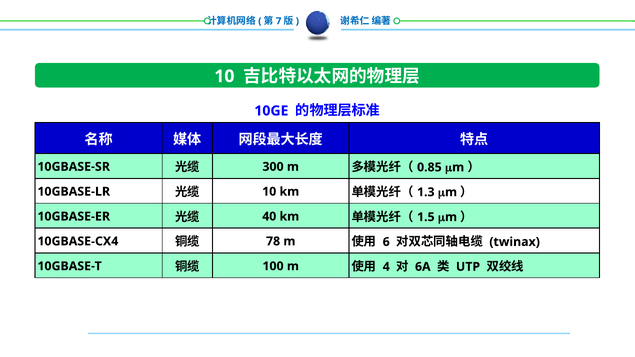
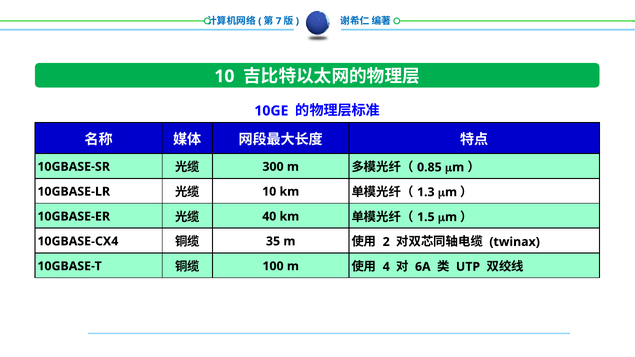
78: 78 -> 35
6: 6 -> 2
